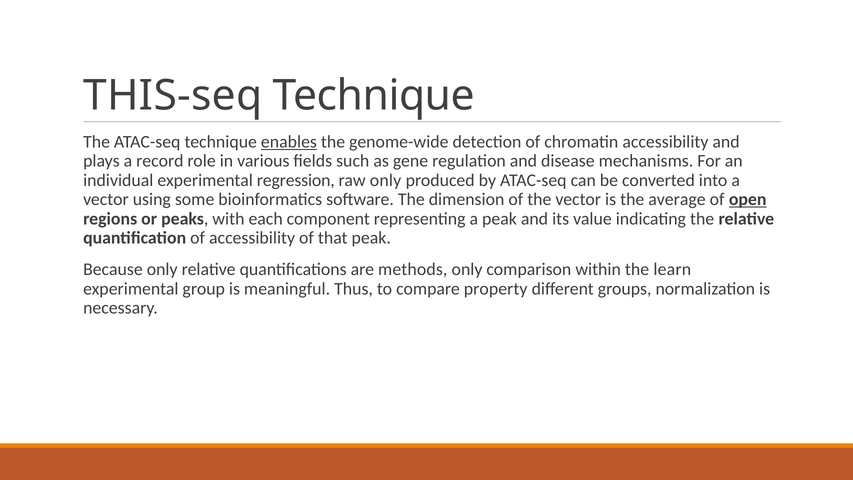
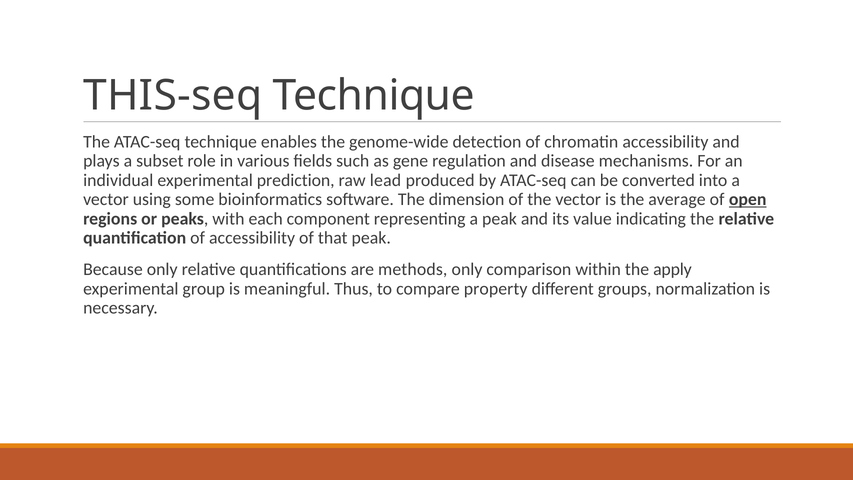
enables underline: present -> none
record: record -> subset
regression: regression -> prediction
raw only: only -> lead
learn: learn -> apply
